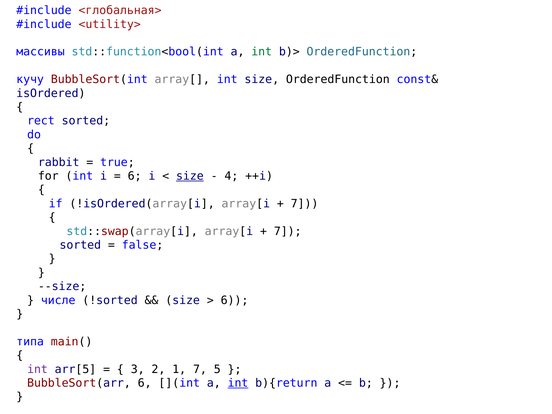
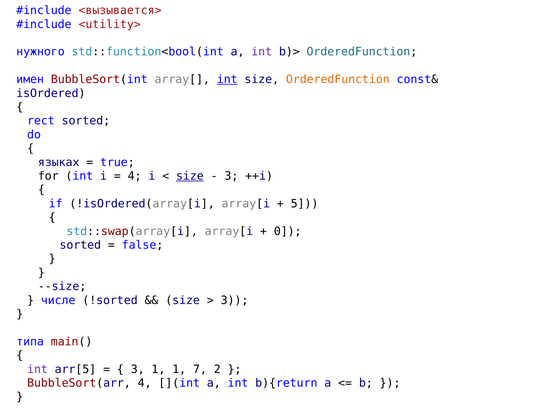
<глобальная>: <глобальная> -> <вызывается>
массивы: массивы -> нужного
int at (262, 52) colour: green -> purple
кучу: кучу -> имен
int at (227, 79) underline: none -> present
OrderedFunction at (338, 79) colour: black -> orange
rabbit: rabbit -> языках
6 at (135, 176): 6 -> 4
4 at (231, 176): 4 -> 3
7 at (305, 204): 7 -> 5
7 at (288, 231): 7 -> 0
6 at (235, 300): 6 -> 3
3 2: 2 -> 1
5: 5 -> 2
BubbleSort(arr 6: 6 -> 4
int at (238, 383) underline: present -> none
